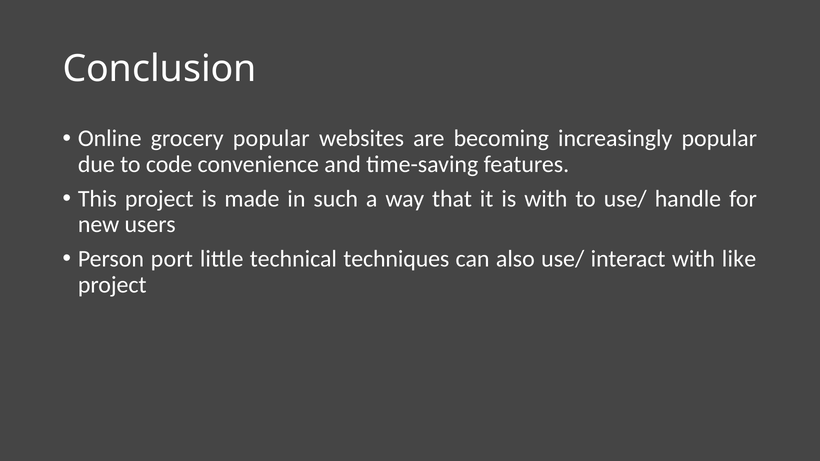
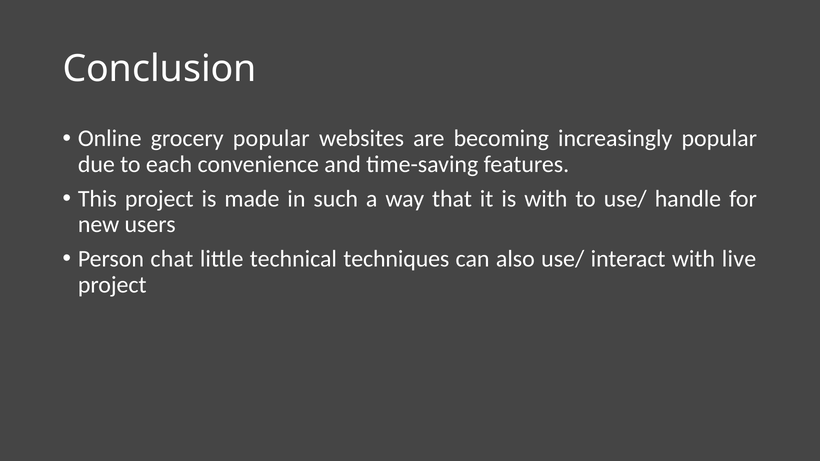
code: code -> each
port: port -> chat
like: like -> live
